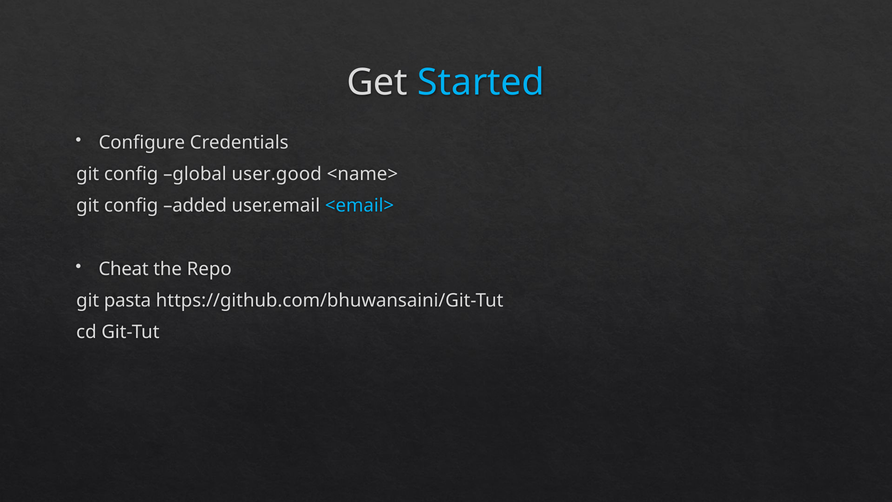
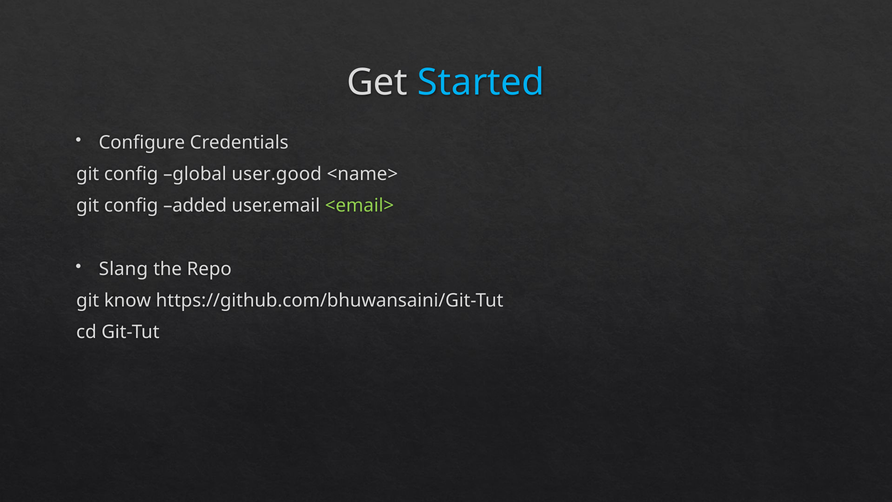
<email> colour: light blue -> light green
Cheat: Cheat -> Slang
pasta: pasta -> know
